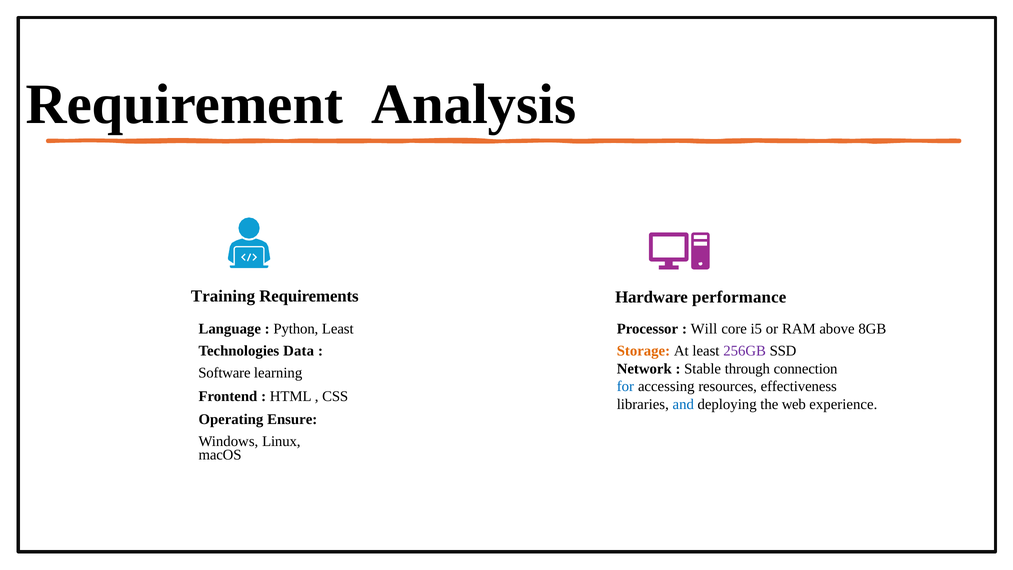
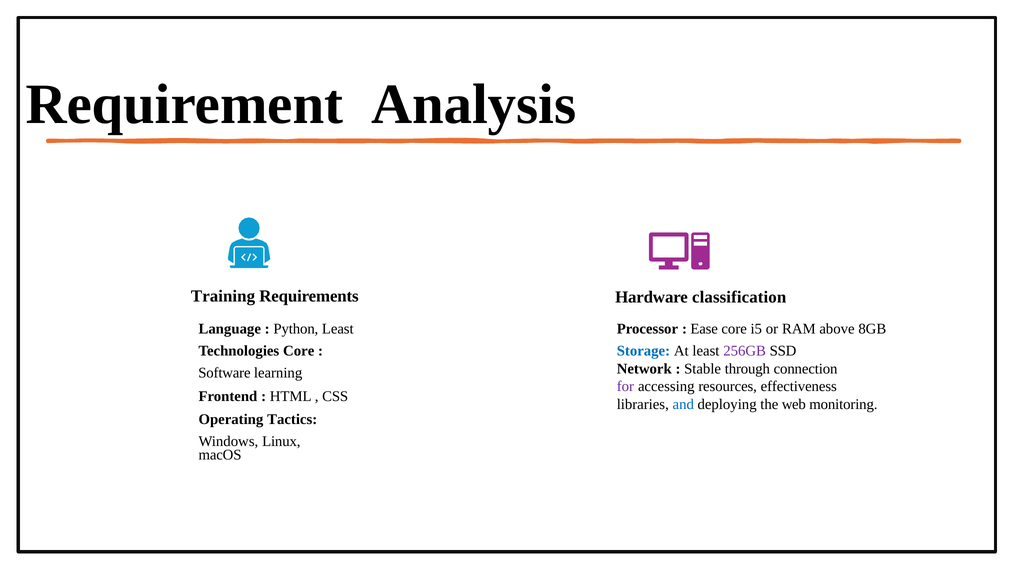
performance: performance -> classification
Will: Will -> Ease
Technologies Data: Data -> Core
Storage colour: orange -> blue
for colour: blue -> purple
experience: experience -> monitoring
Ensure: Ensure -> Tactics
